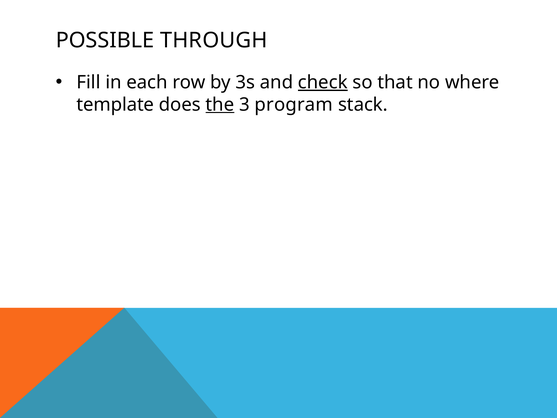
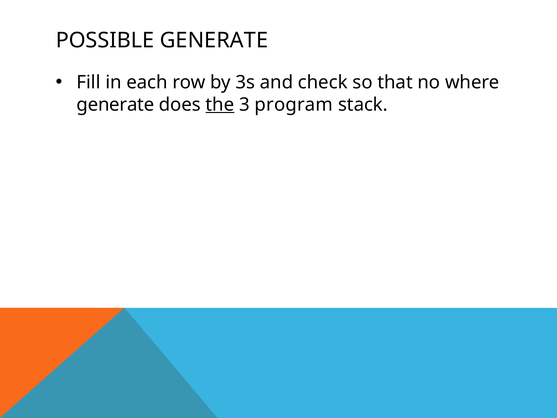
POSSIBLE THROUGH: THROUGH -> GENERATE
check underline: present -> none
template at (115, 105): template -> generate
